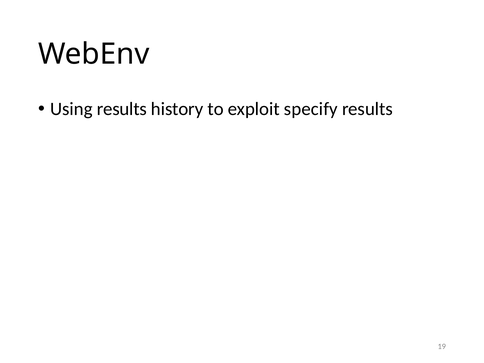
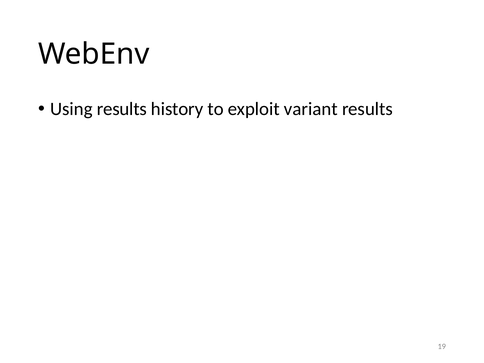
specify: specify -> variant
